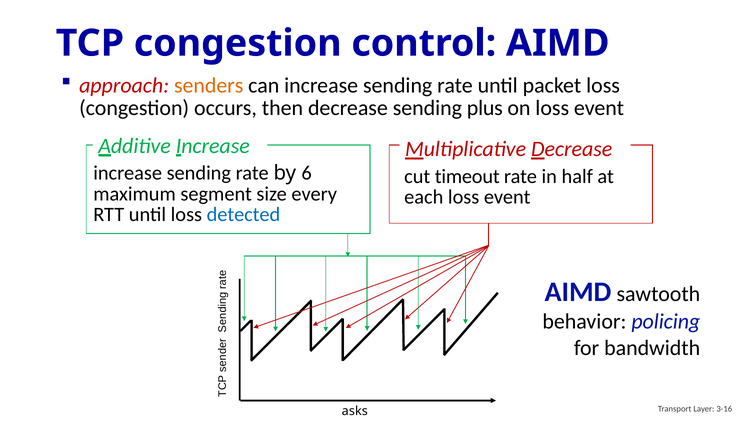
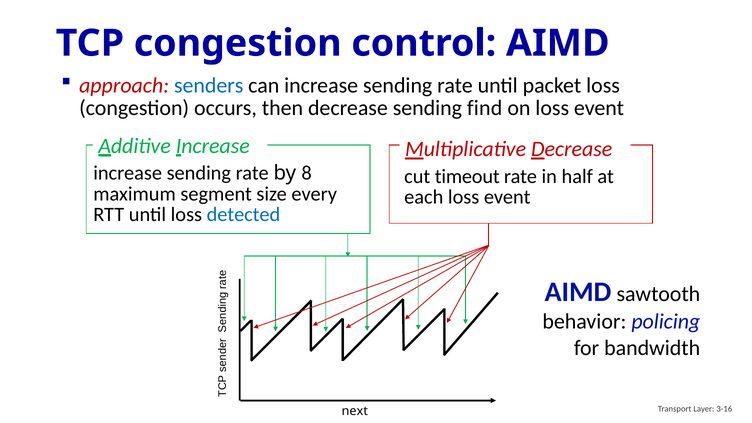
senders colour: orange -> blue
plus: plus -> find
6: 6 -> 8
asks: asks -> next
